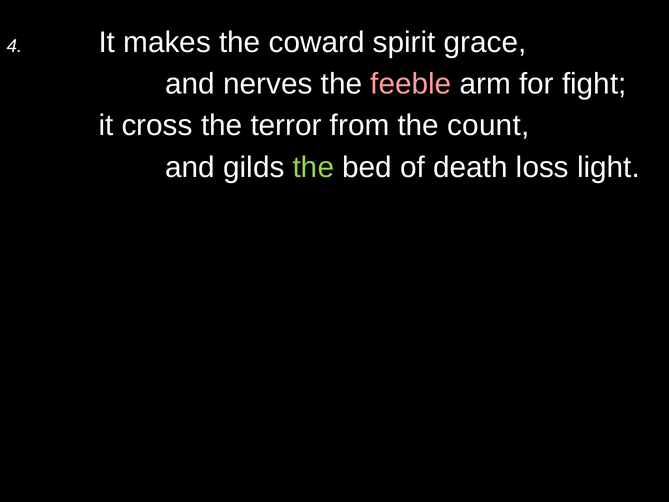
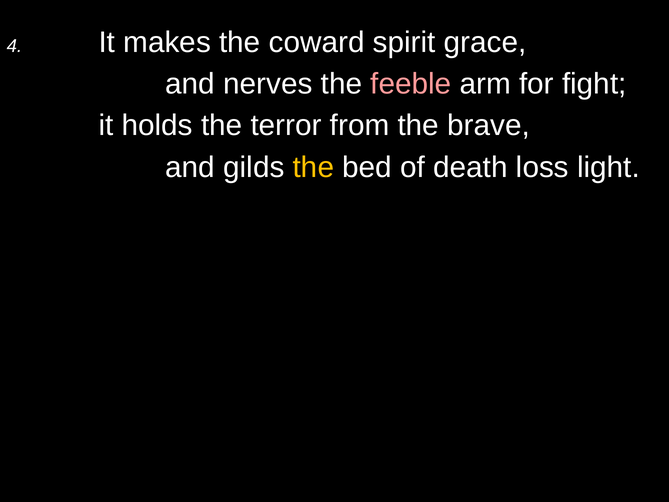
cross: cross -> holds
count: count -> brave
the at (313, 167) colour: light green -> yellow
